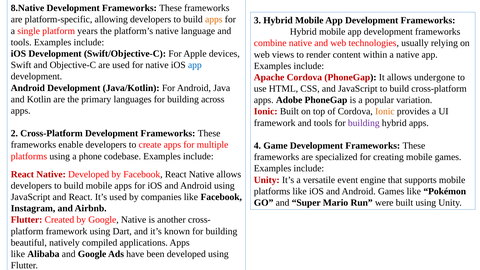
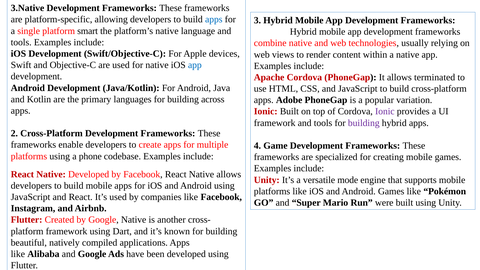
8.Native: 8.Native -> 3.Native
apps at (214, 20) colour: orange -> blue
years: years -> smart
undergone: undergone -> terminated
Ionic at (385, 112) colour: orange -> purple
event: event -> mode
